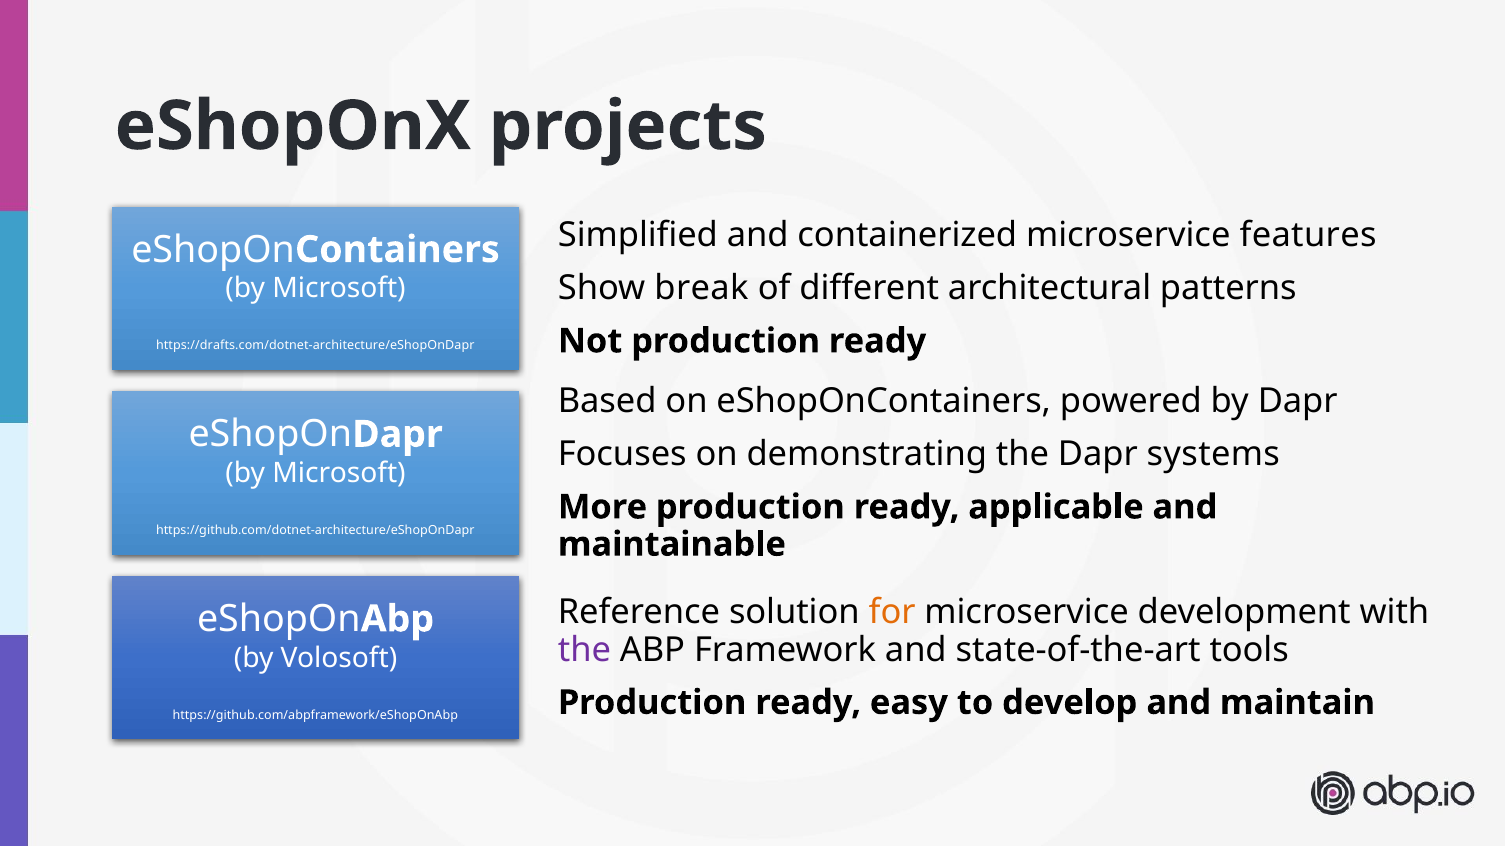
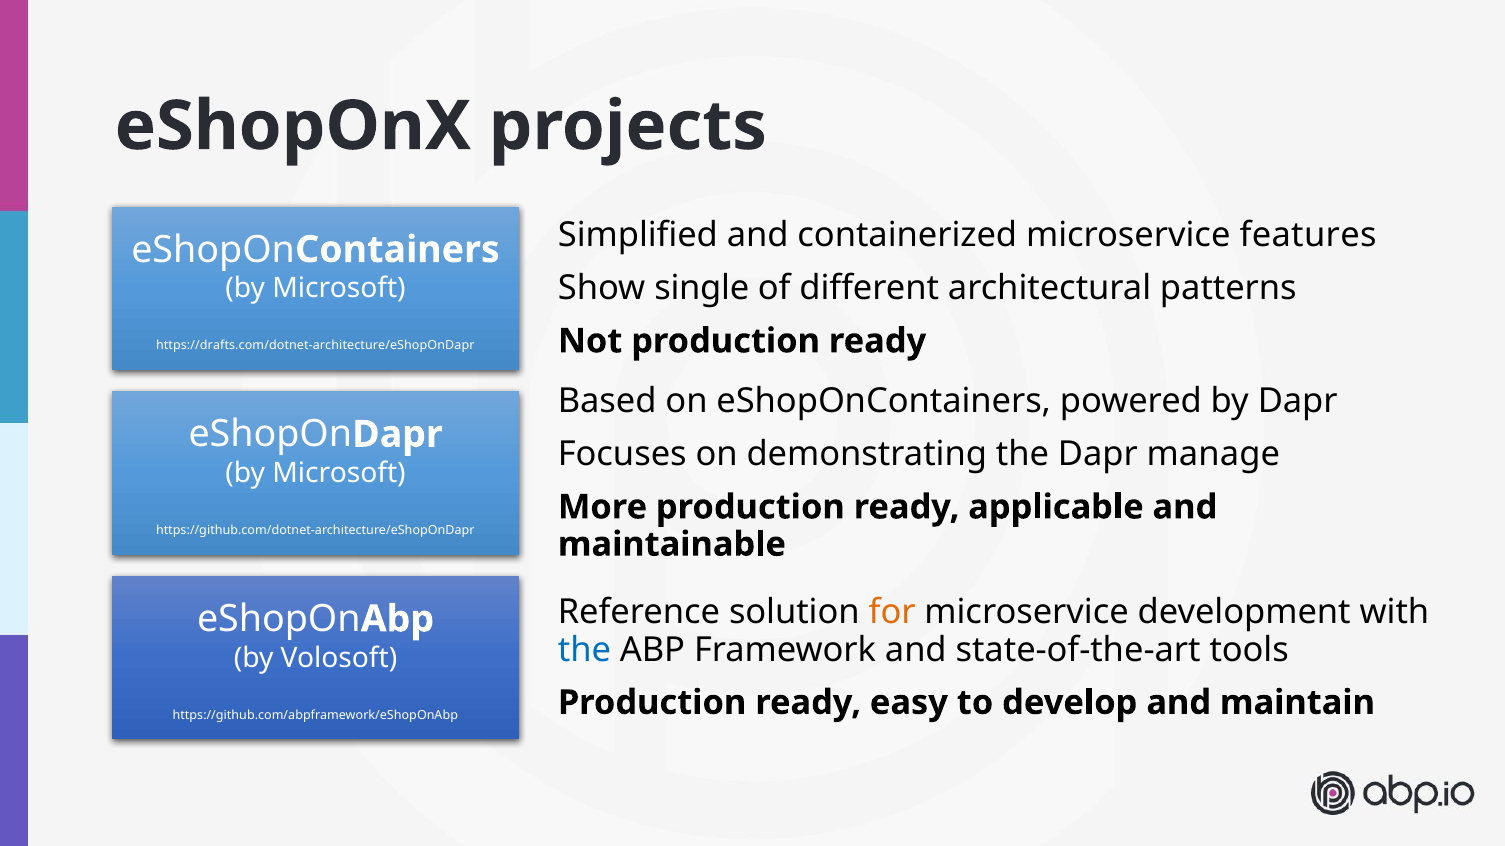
break: break -> single
systems: systems -> manage
the at (584, 650) colour: purple -> blue
